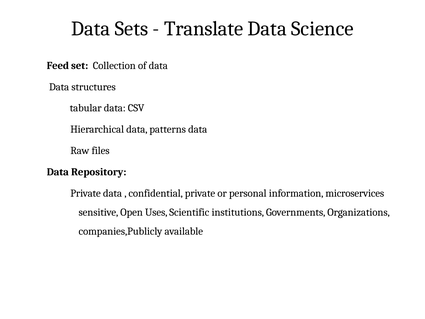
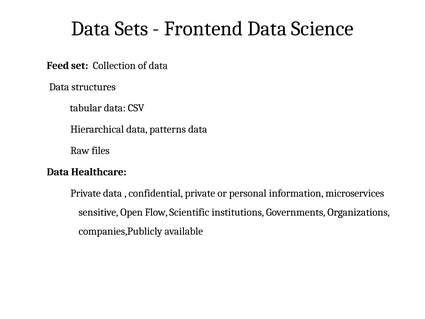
Translate: Translate -> Frontend
Repository: Repository -> Healthcare
Uses: Uses -> Flow
